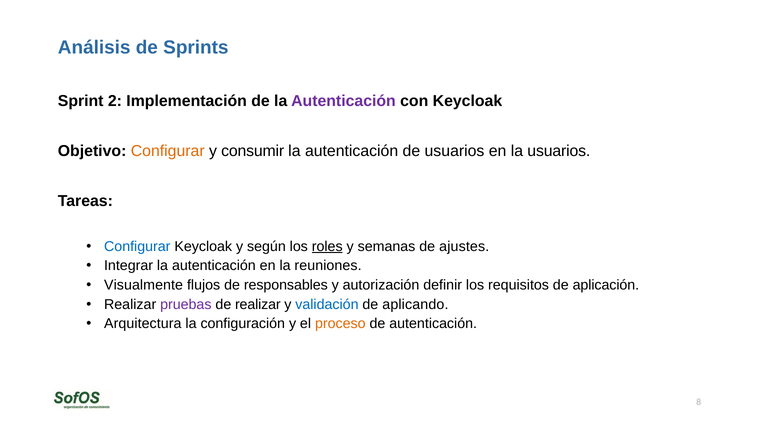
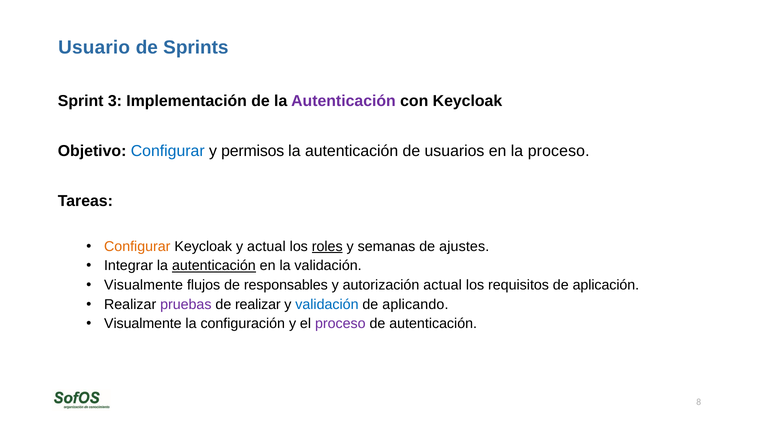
Análisis: Análisis -> Usuario
2: 2 -> 3
Configurar at (168, 151) colour: orange -> blue
consumir: consumir -> permisos
la usuarios: usuarios -> proceso
Configurar at (137, 246) colour: blue -> orange
y según: según -> actual
autenticación at (214, 266) underline: none -> present
la reuniones: reuniones -> validación
autorización definir: definir -> actual
Arquitectura at (143, 324): Arquitectura -> Visualmente
proceso at (340, 324) colour: orange -> purple
